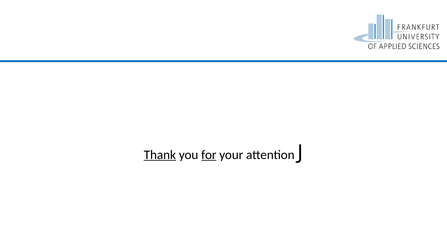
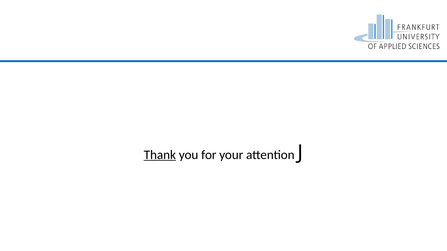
for underline: present -> none
